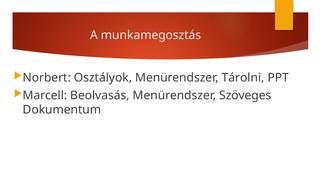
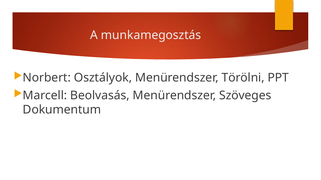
Tárolni: Tárolni -> Törölni
